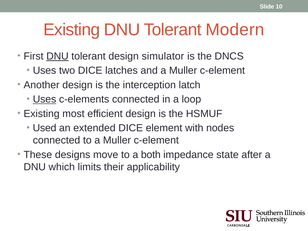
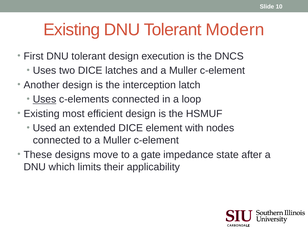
DNU at (57, 56) underline: present -> none
simulator: simulator -> execution
both: both -> gate
